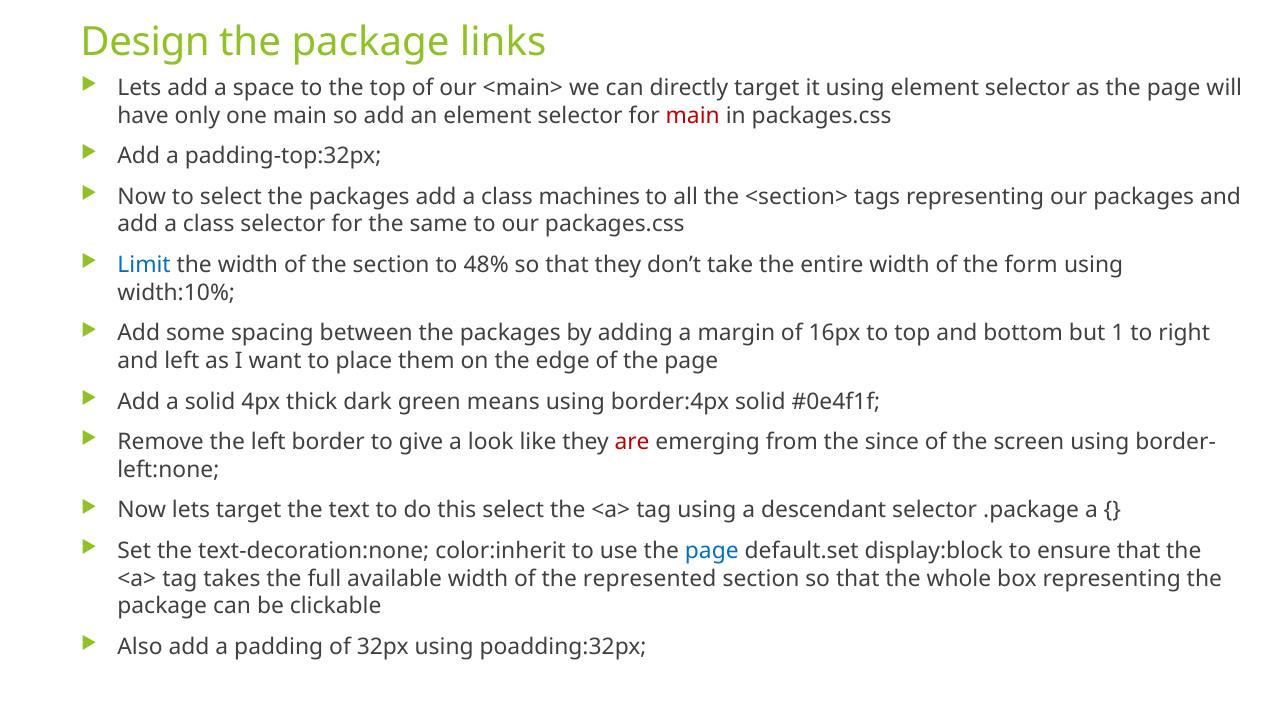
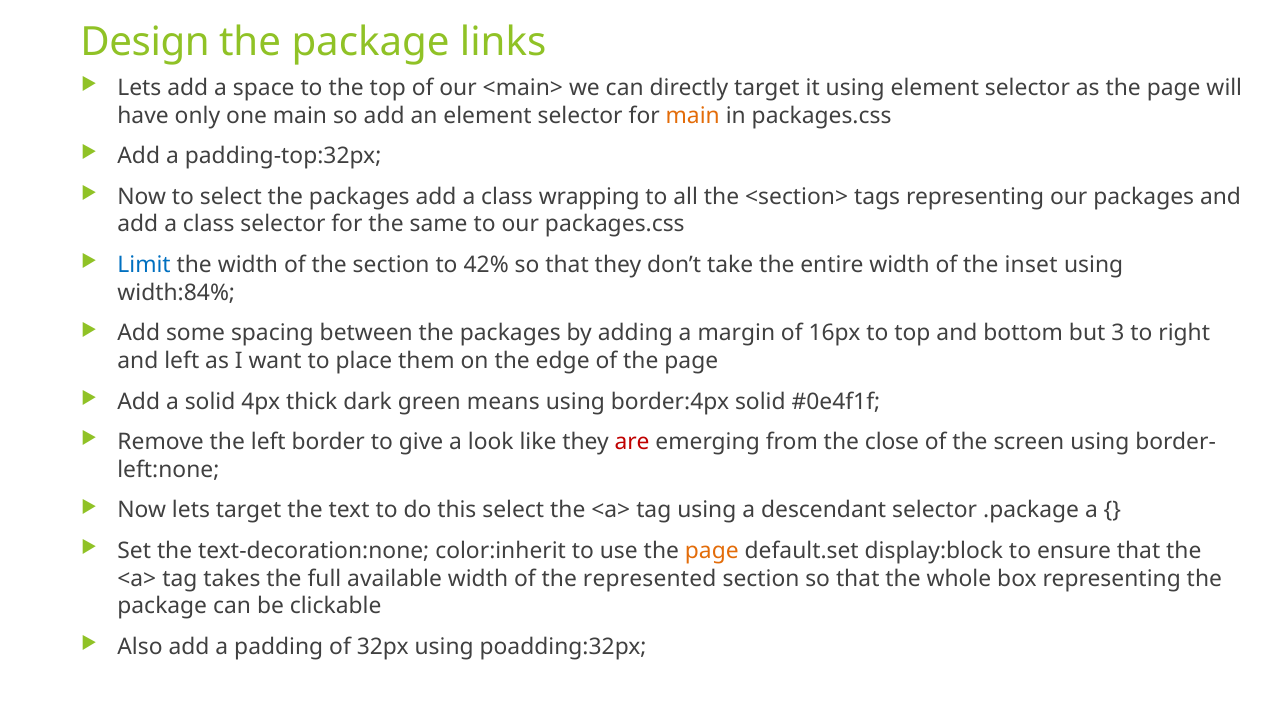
main at (693, 116) colour: red -> orange
machines: machines -> wrapping
48%: 48% -> 42%
form: form -> inset
width:10%: width:10% -> width:84%
1: 1 -> 3
since: since -> close
page at (712, 552) colour: blue -> orange
